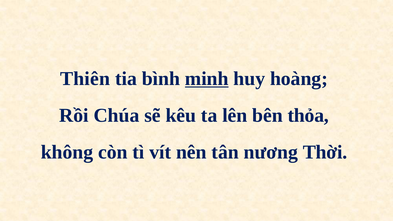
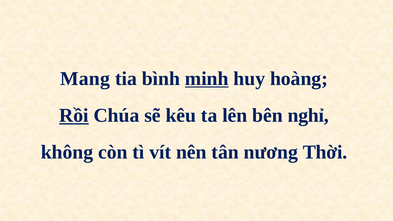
Thiên: Thiên -> Mang
Rồi underline: none -> present
thỏa: thỏa -> nghỉ
